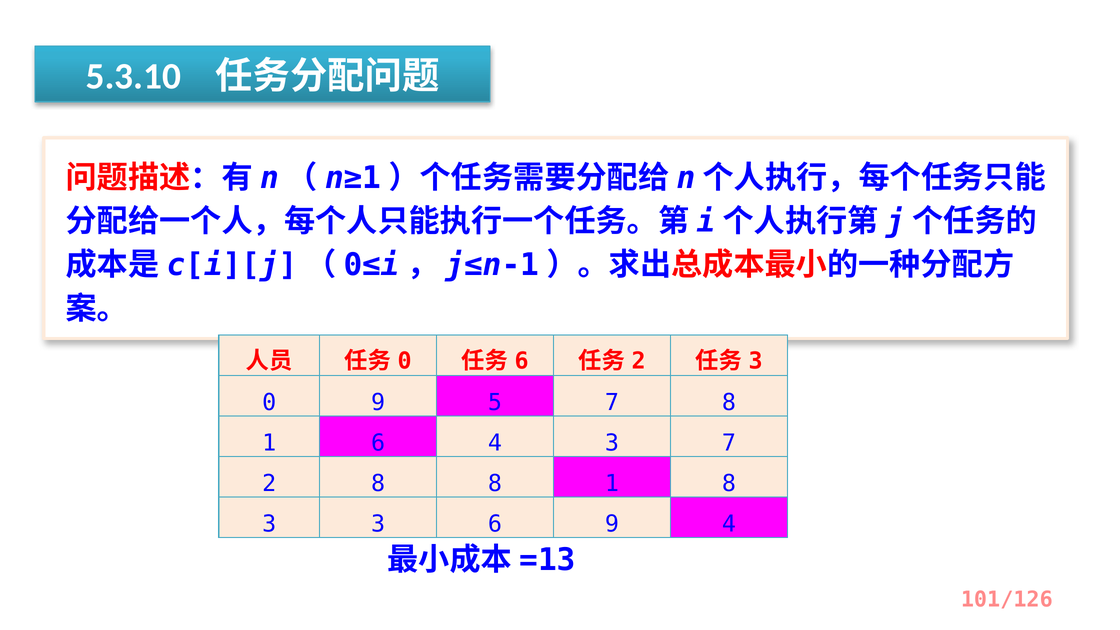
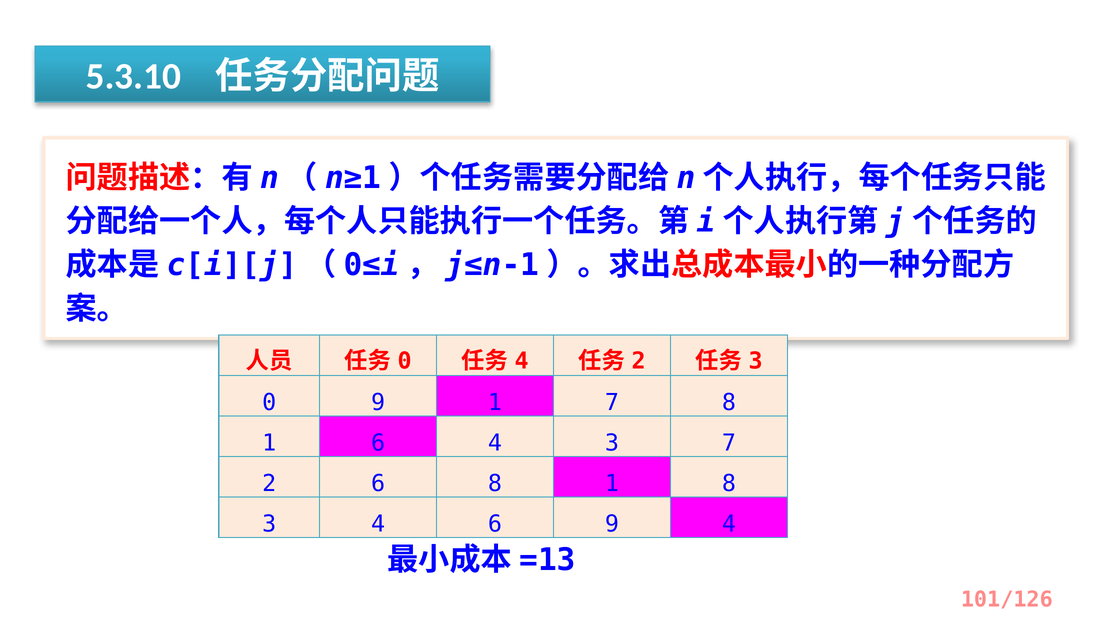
6 at (522, 361): 6 -> 4
9 5: 5 -> 1
2 8: 8 -> 6
3 3: 3 -> 4
